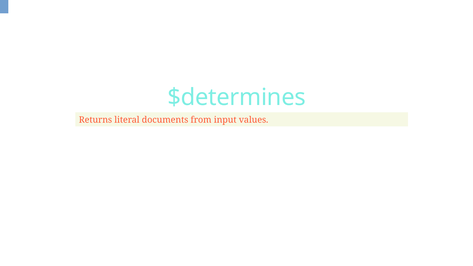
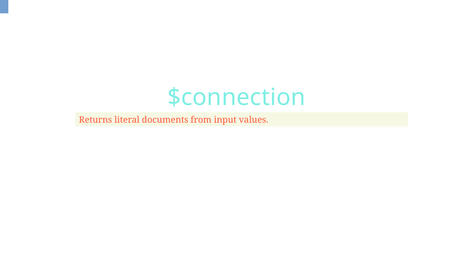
$determines: $determines -> $connection
